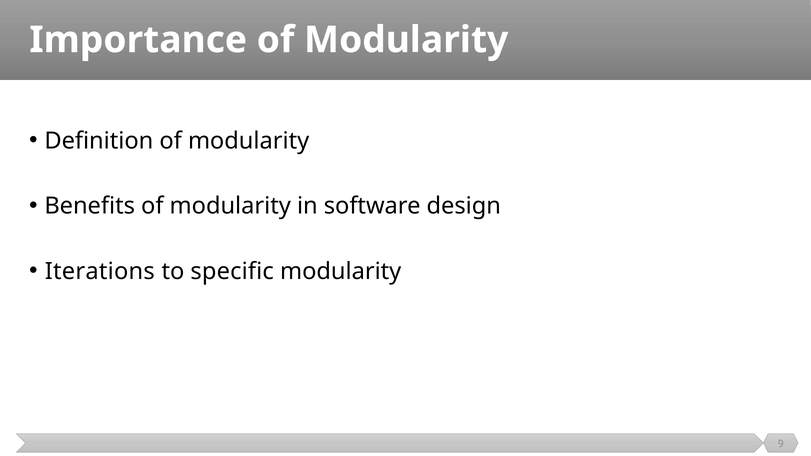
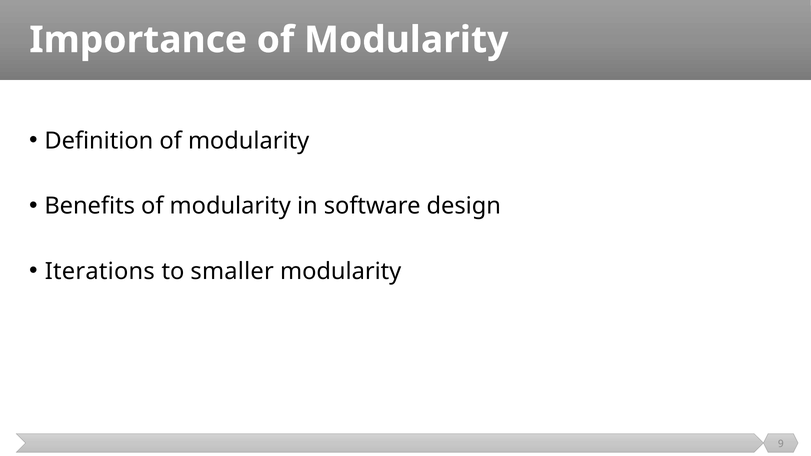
specific: specific -> smaller
